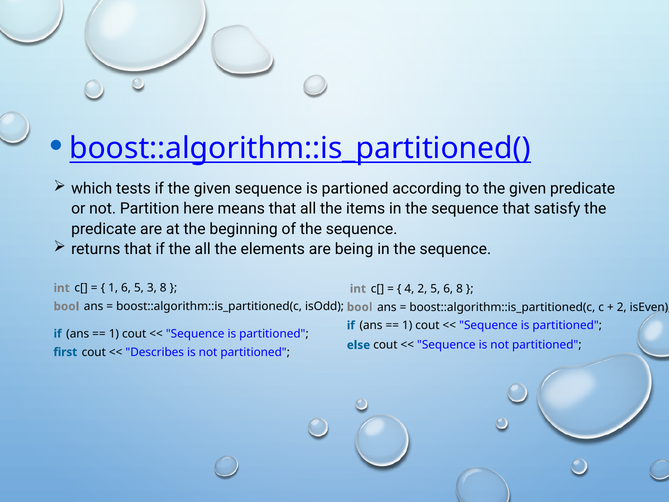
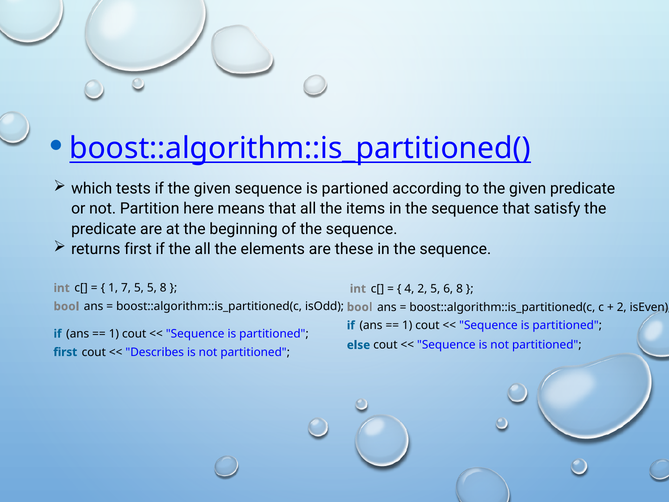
returns that: that -> first
being: being -> these
1 6: 6 -> 7
5 3: 3 -> 5
